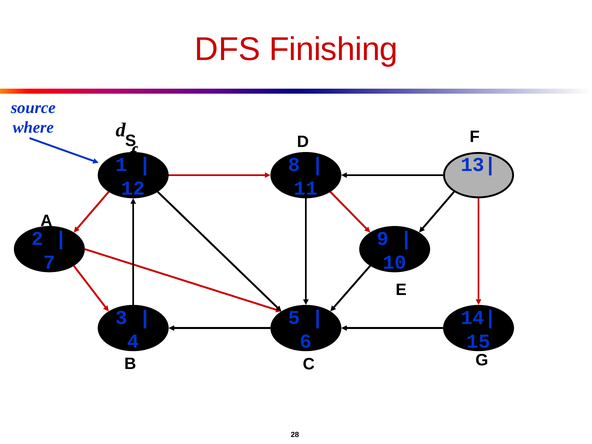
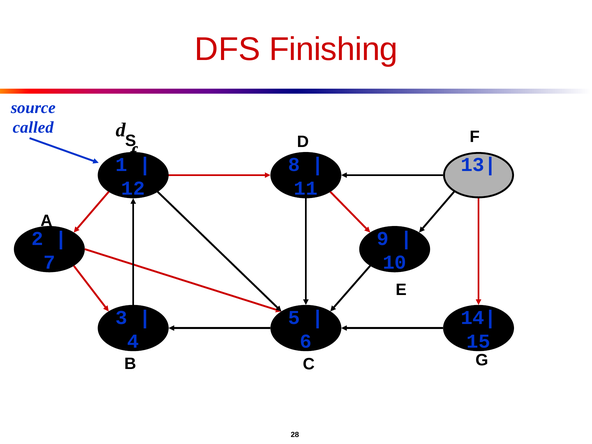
where: where -> called
